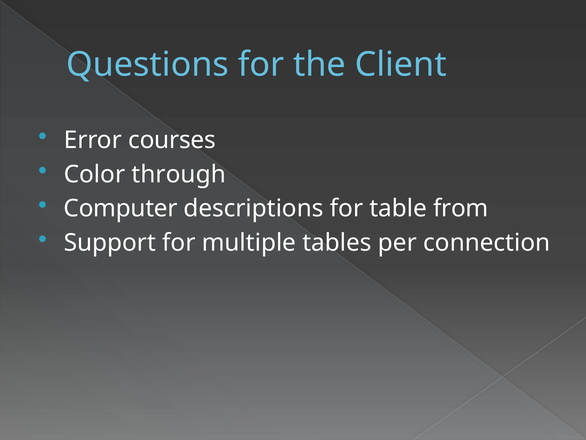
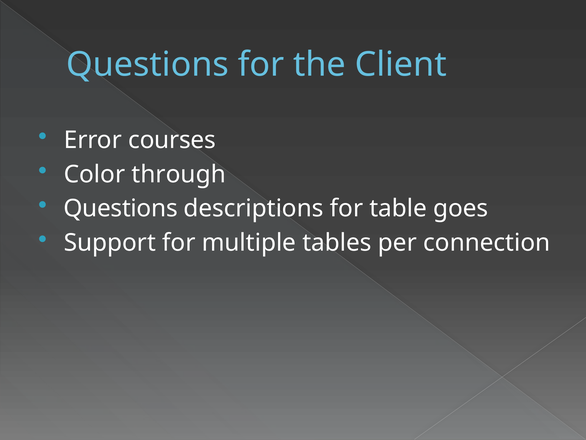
Computer at (121, 208): Computer -> Questions
from: from -> goes
